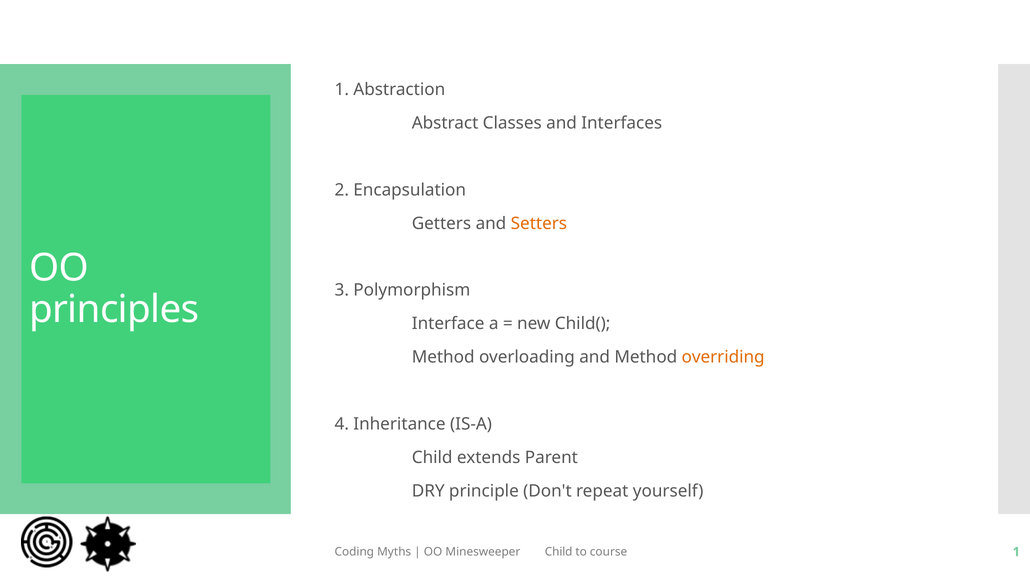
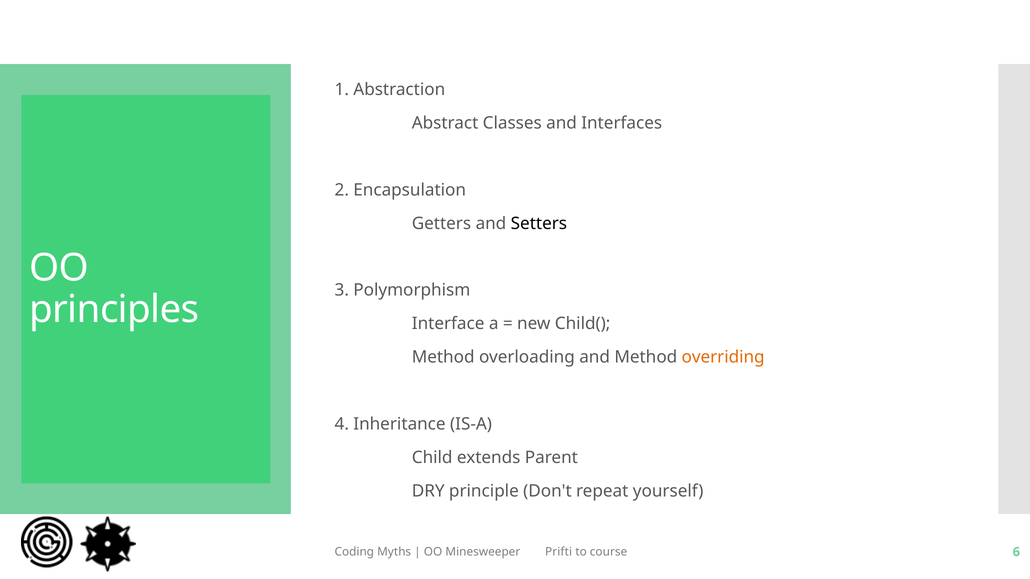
Setters colour: orange -> black
Minesweeper Child: Child -> Prifti
course 1: 1 -> 6
